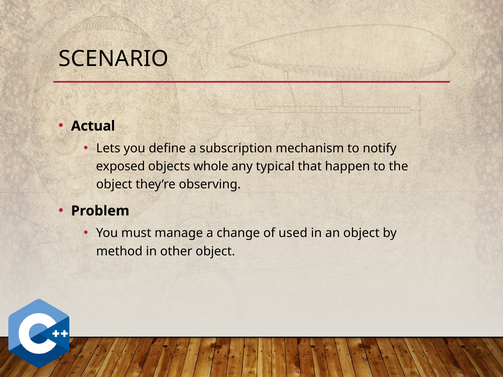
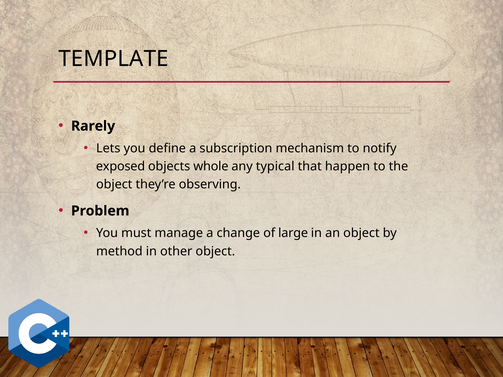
SCENARIO: SCENARIO -> TEMPLATE
Actual: Actual -> Rarely
used: used -> large
